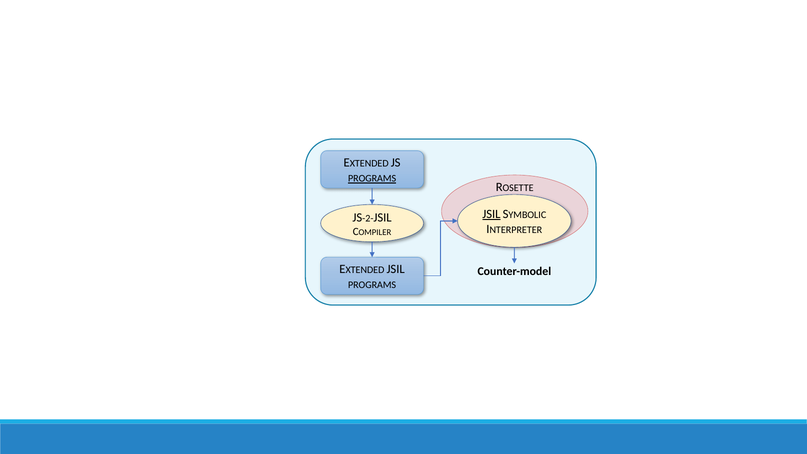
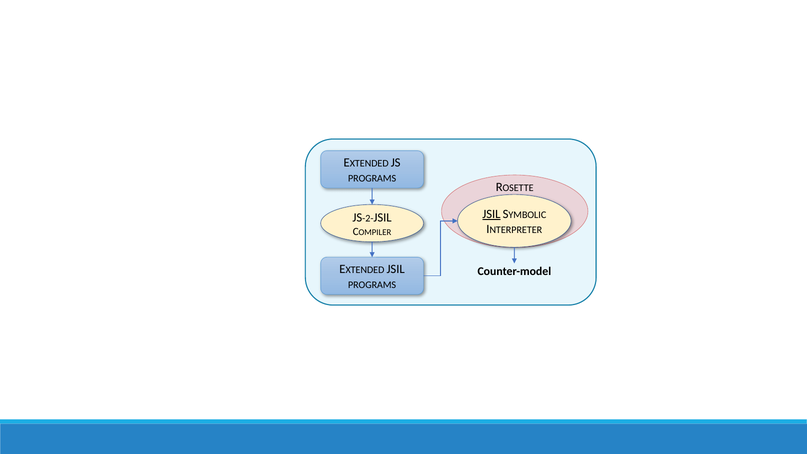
PROGRAMS at (372, 179) underline: present -> none
